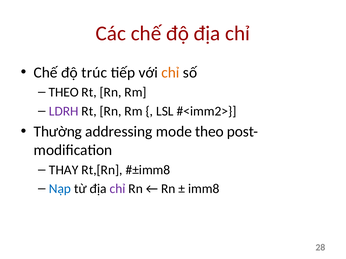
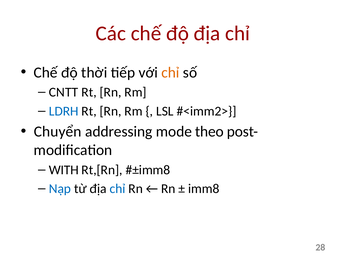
trúc: trúc -> thời
THEO at (64, 92): THEO -> CNTT
LDRH colour: purple -> blue
Thường: Thường -> Chuyển
THAY: THAY -> WITH
chỉ at (118, 189) colour: purple -> blue
